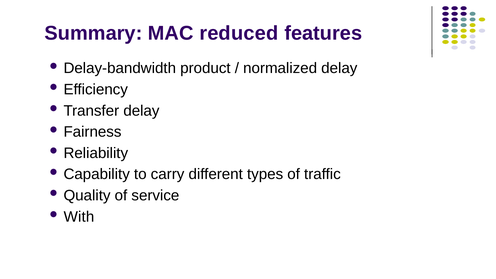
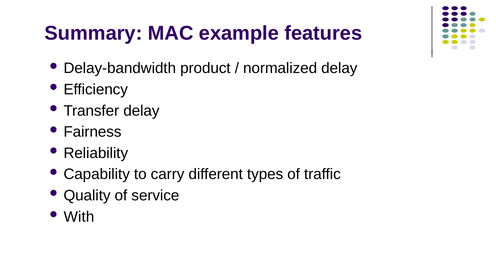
reduced: reduced -> example
